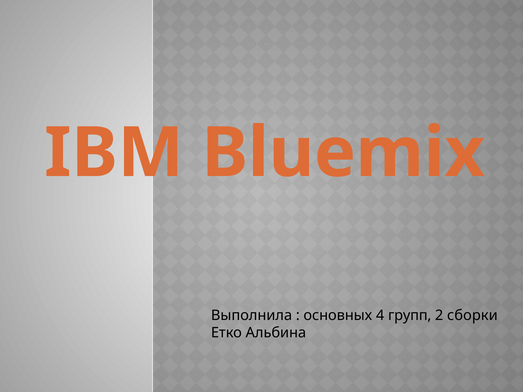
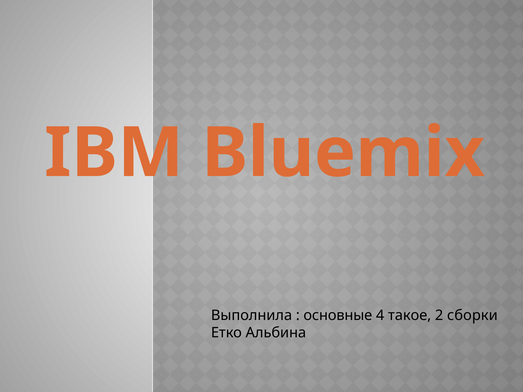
основных: основных -> основные
групп: групп -> такое
